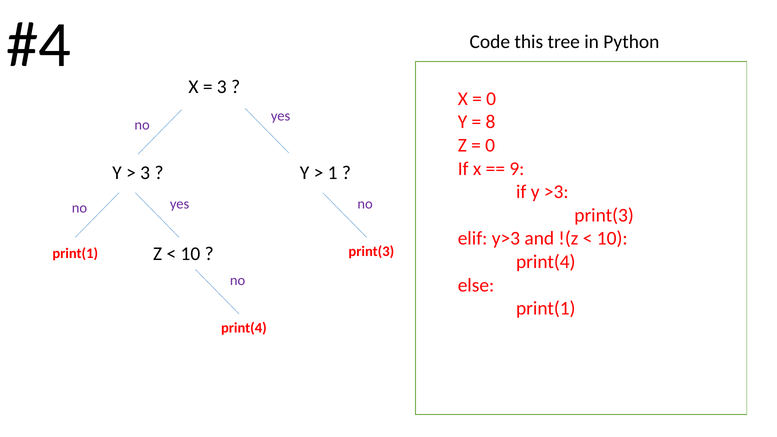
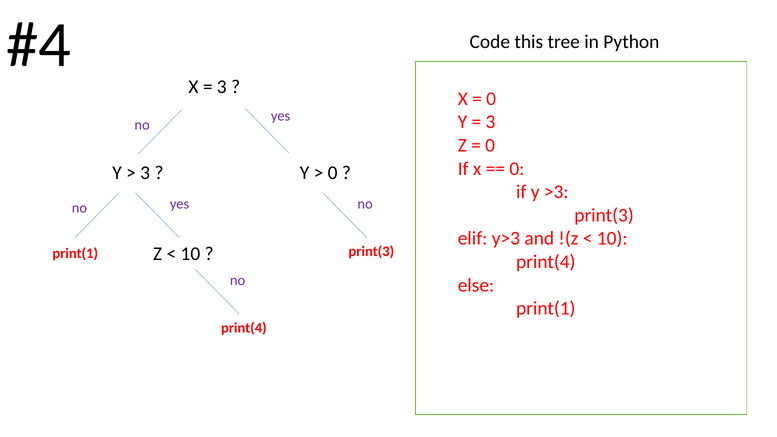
8 at (491, 122): 8 -> 3
9 at (517, 169): 9 -> 0
1 at (333, 173): 1 -> 0
